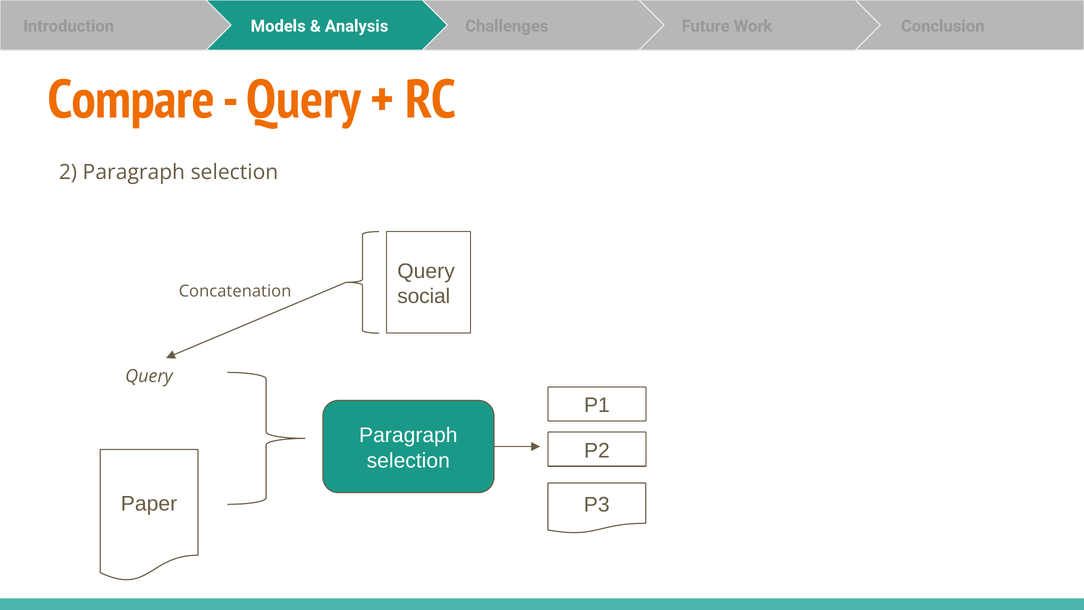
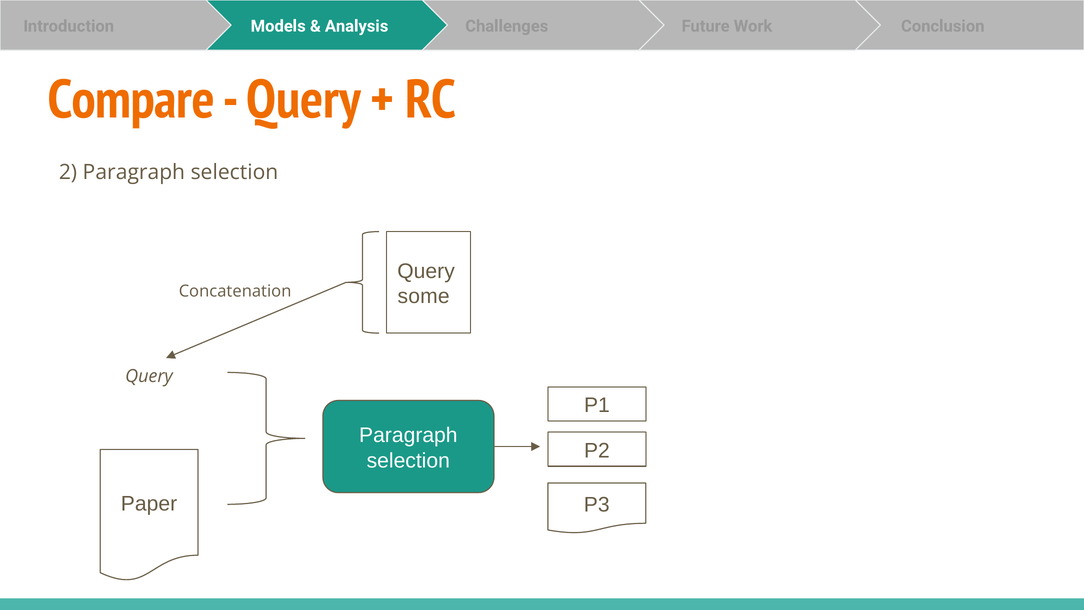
social: social -> some
